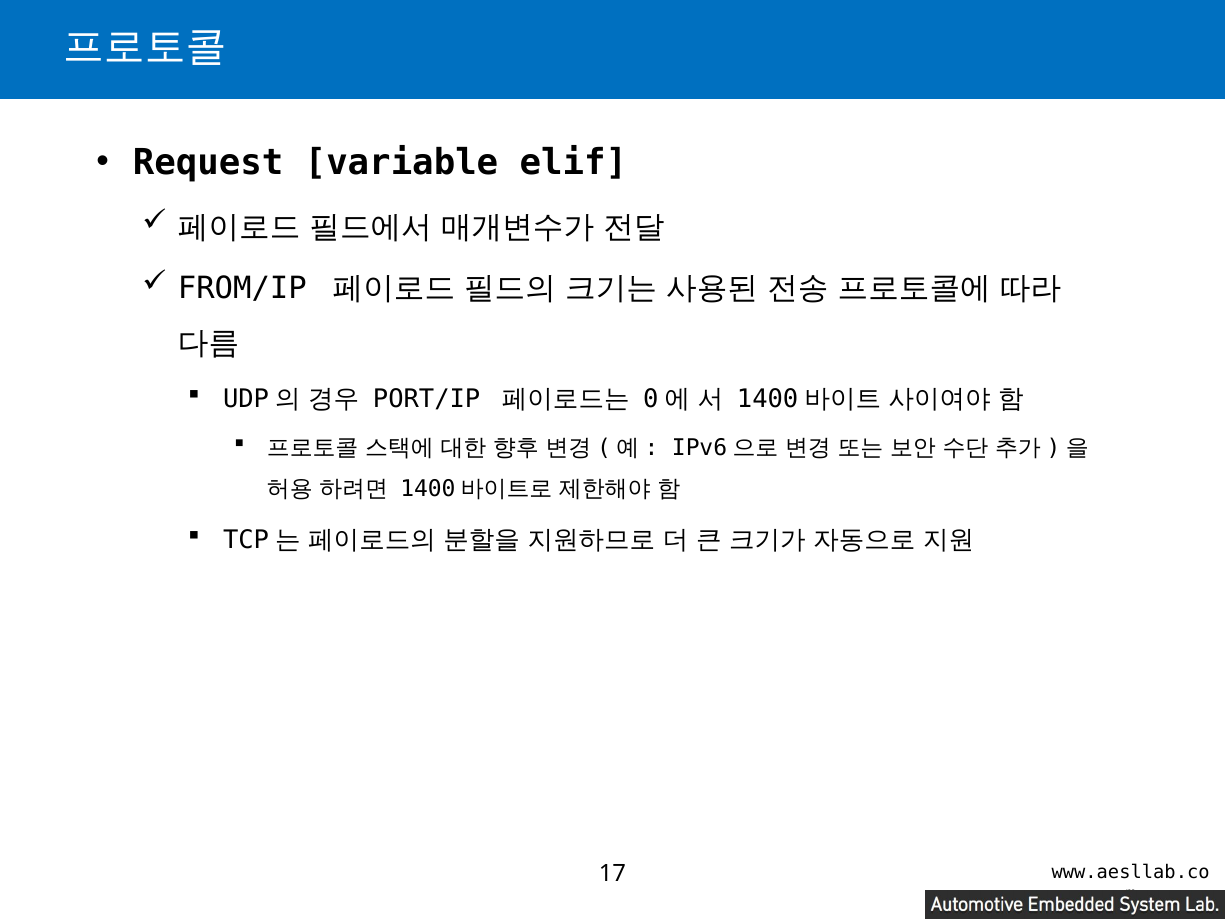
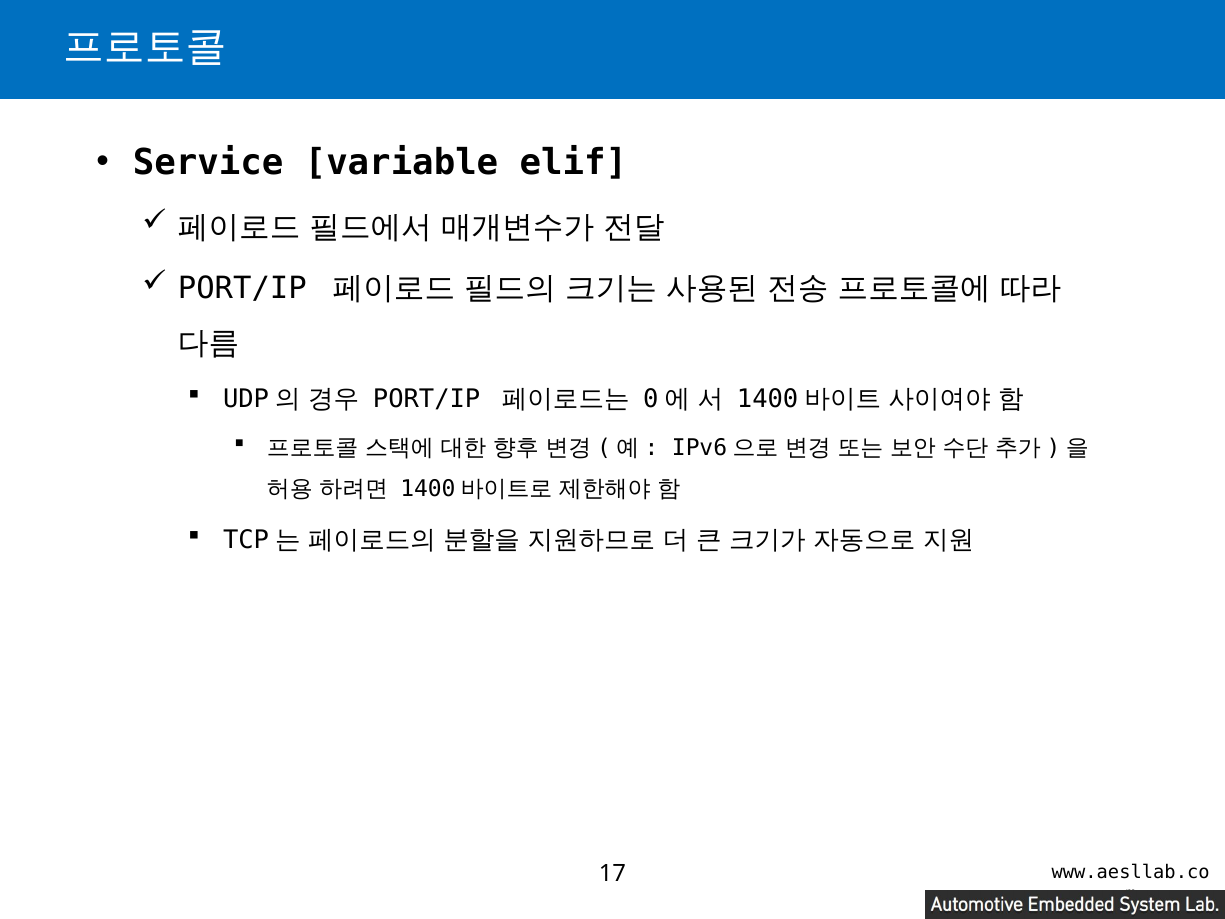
Request: Request -> Service
FROM/IP at (242, 289): FROM/IP -> PORT/IP
